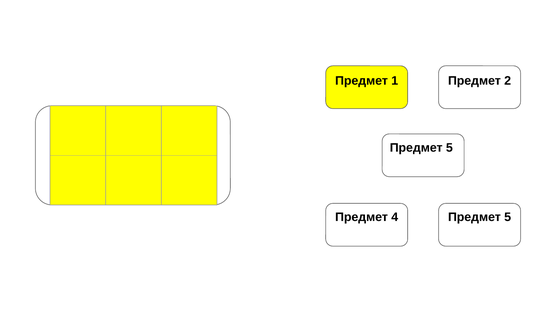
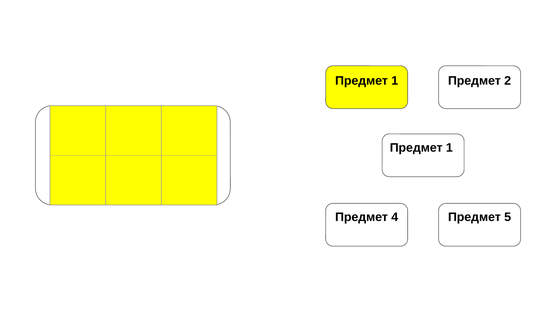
5 at (449, 148): 5 -> 1
